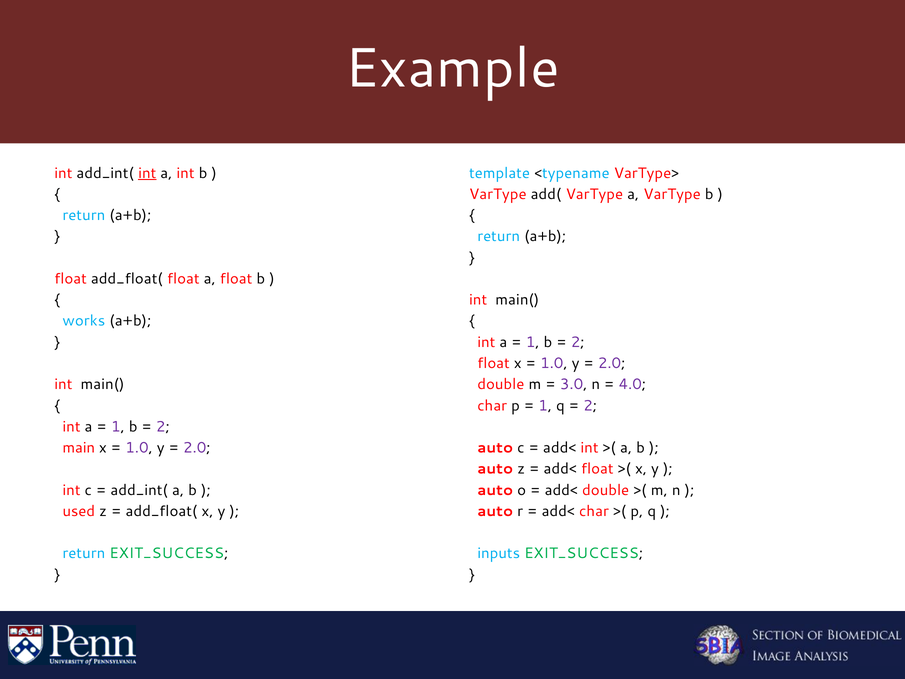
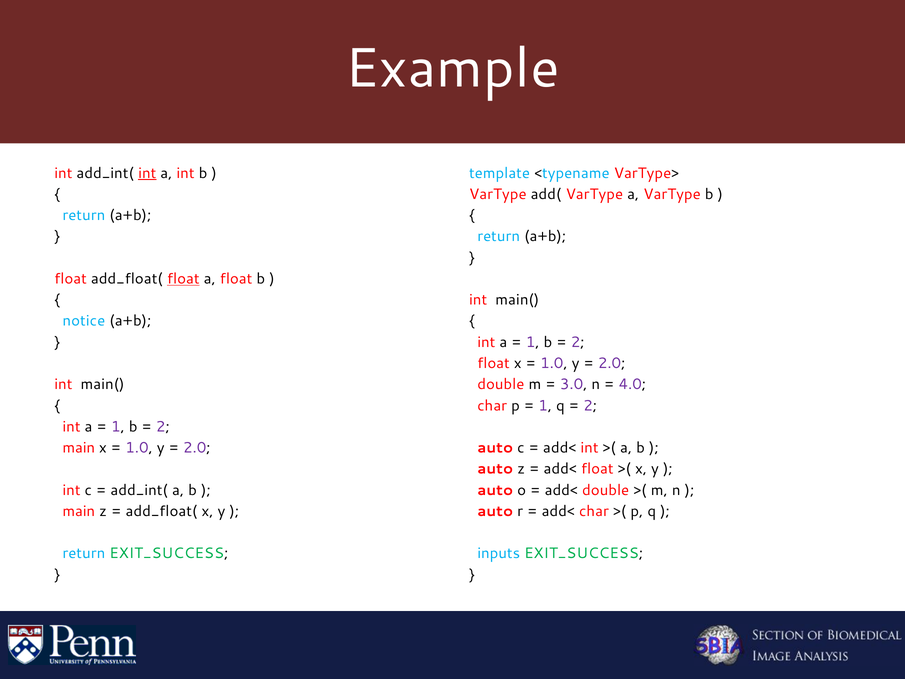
float at (183, 279) underline: none -> present
works: works -> notice
used at (79, 511): used -> main
